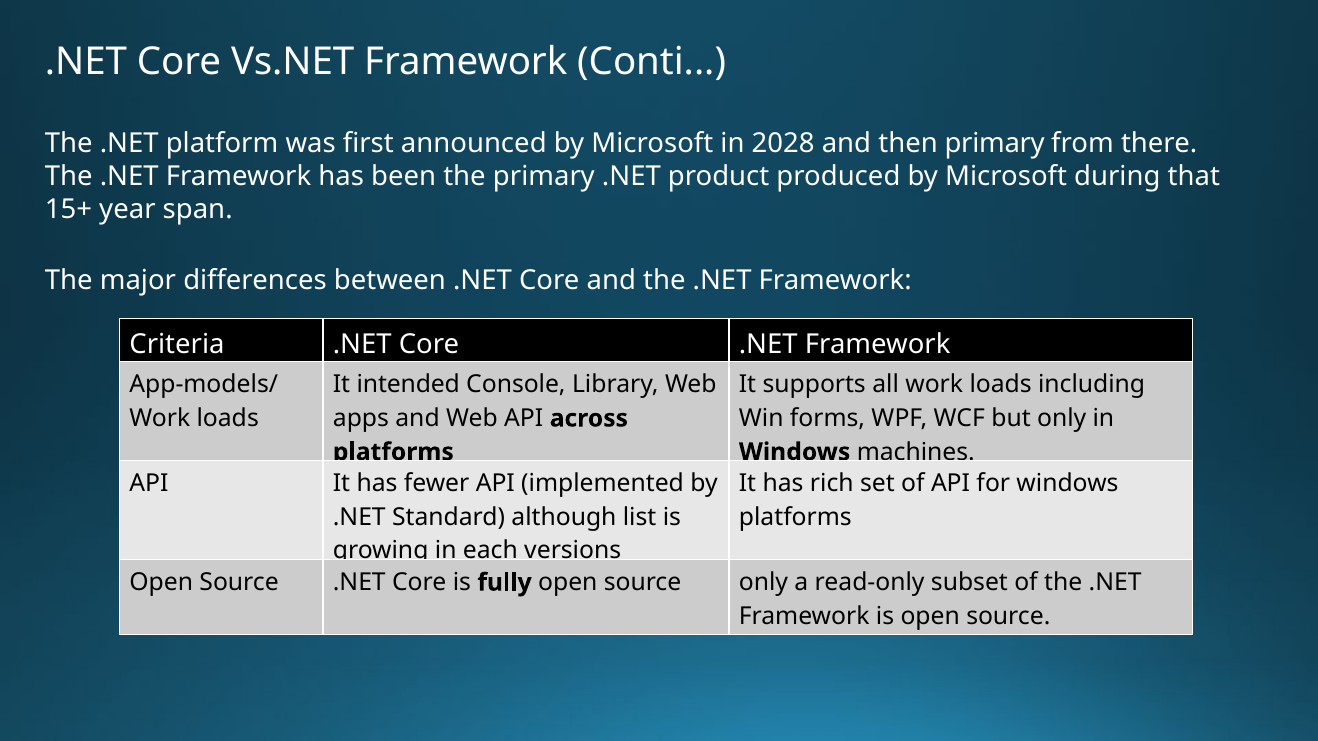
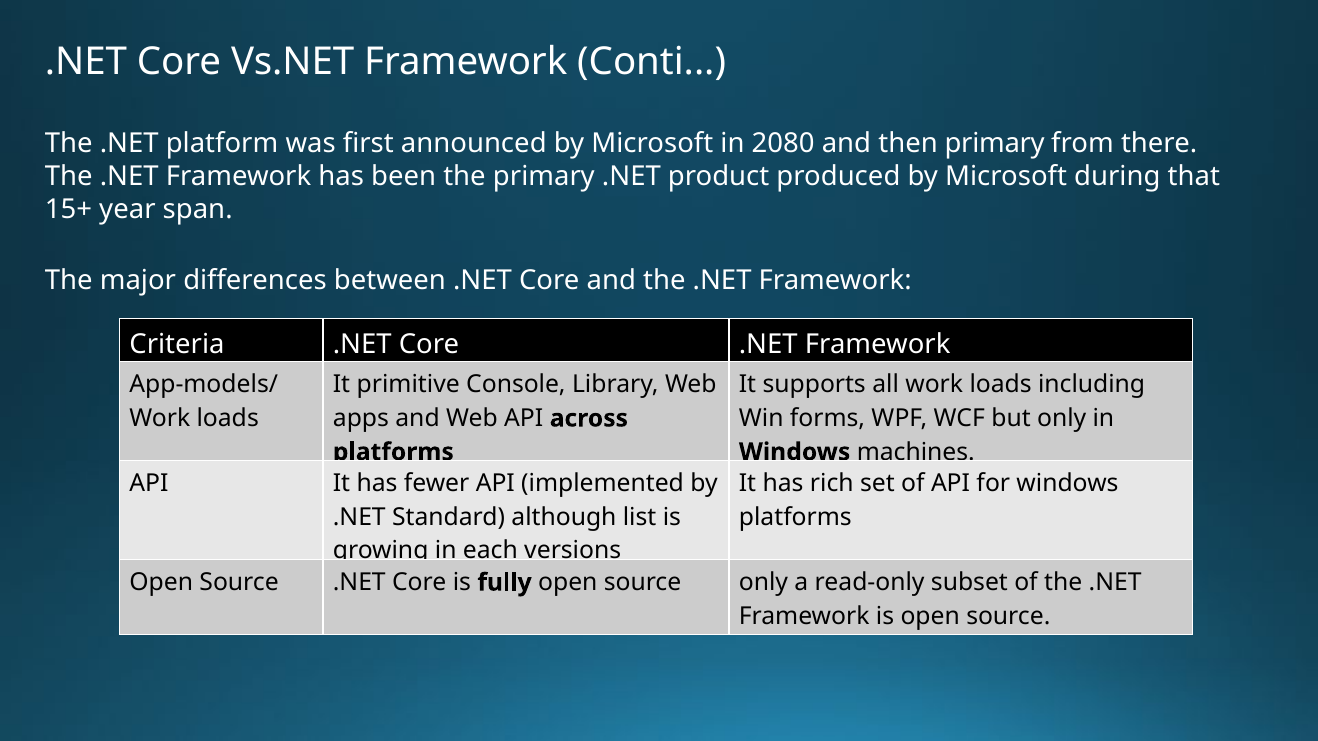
2028: 2028 -> 2080
intended: intended -> primitive
